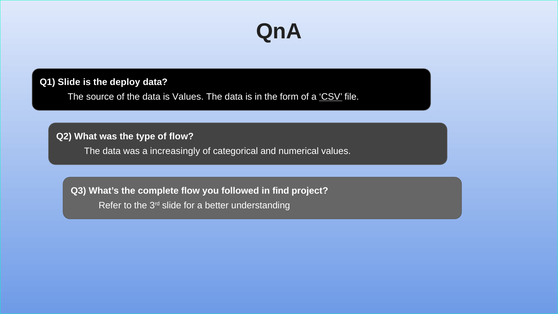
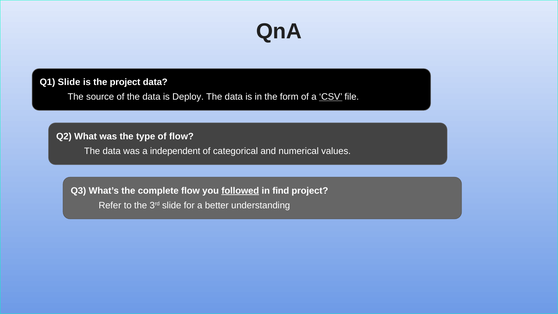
the deploy: deploy -> project
is Values: Values -> Deploy
increasingly: increasingly -> independent
followed underline: none -> present
